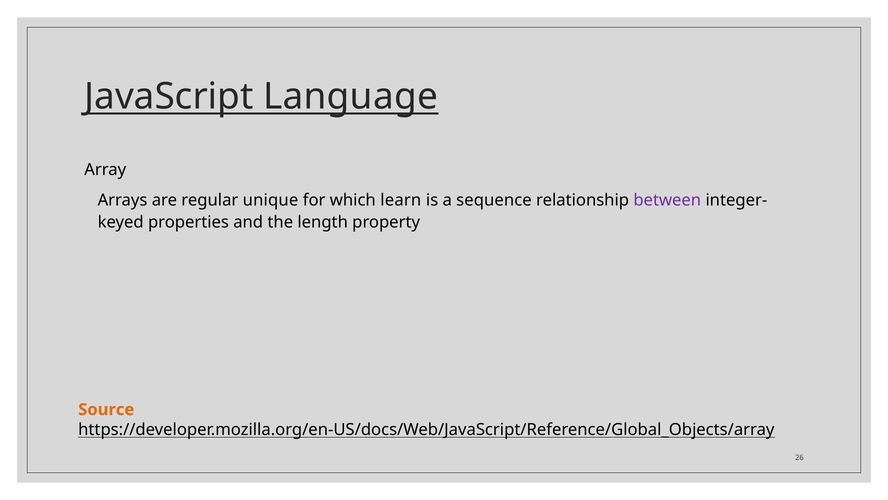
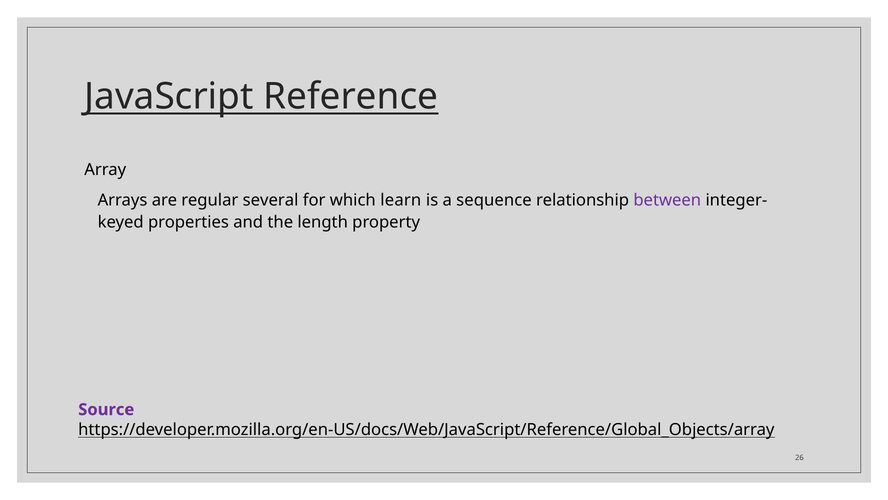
Language: Language -> Reference
unique: unique -> several
Source colour: orange -> purple
